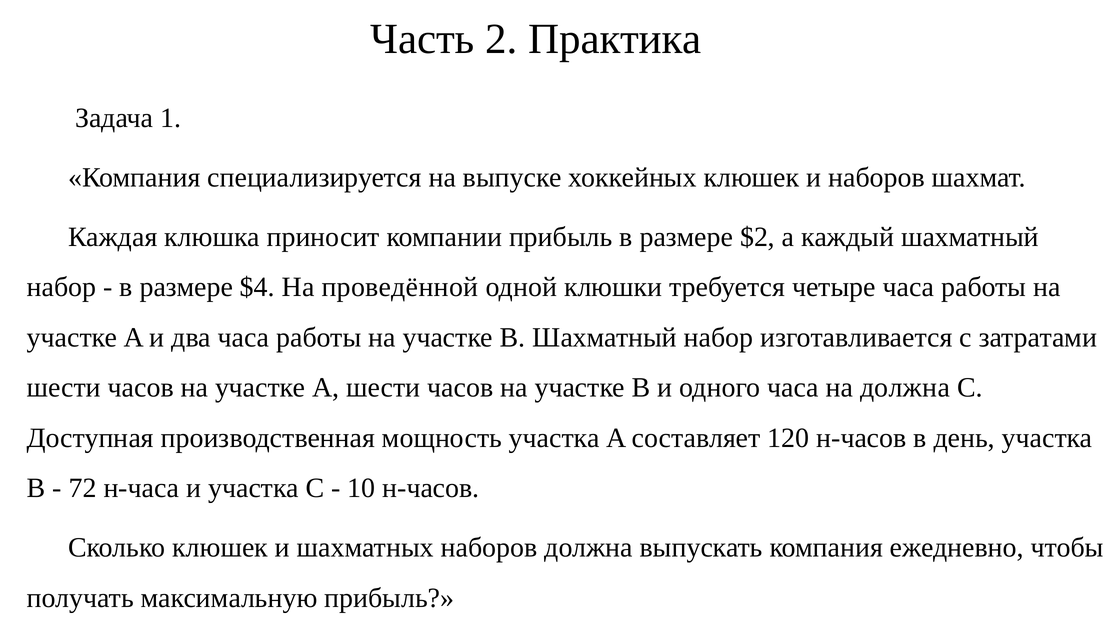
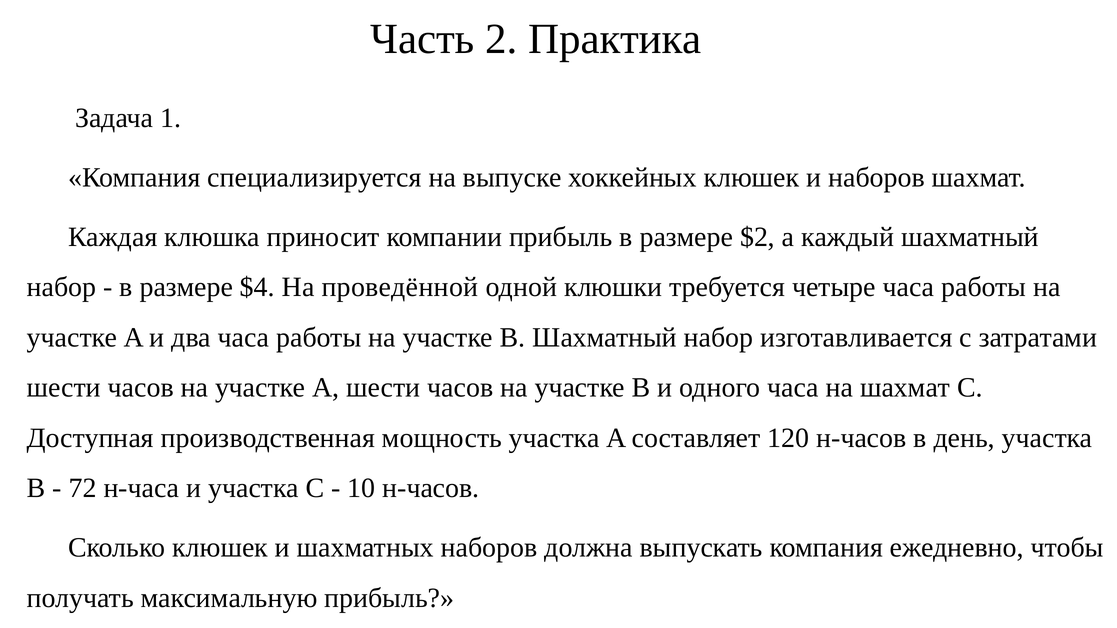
на должна: должна -> шахмат
